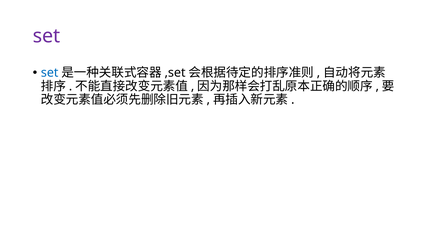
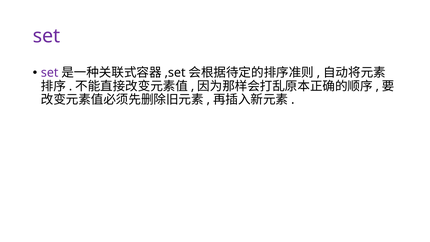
set at (50, 73) colour: blue -> purple
